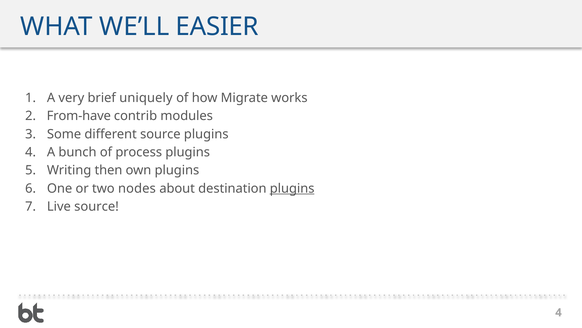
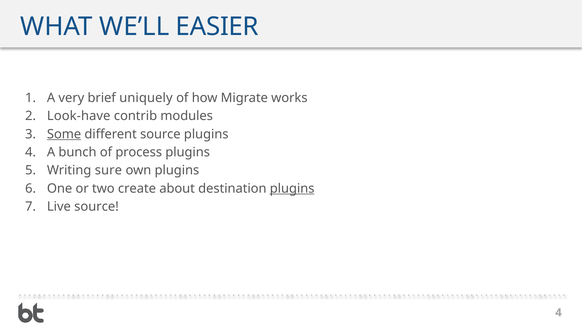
From-have: From-have -> Look-have
Some underline: none -> present
then: then -> sure
nodes: nodes -> create
